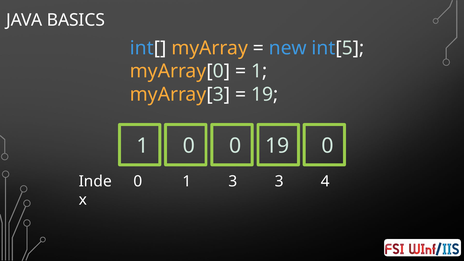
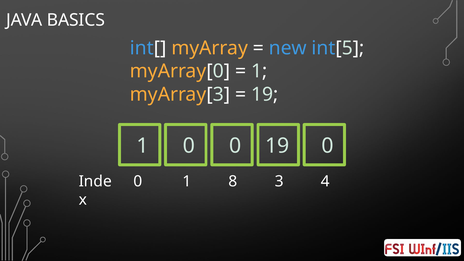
1 3: 3 -> 8
